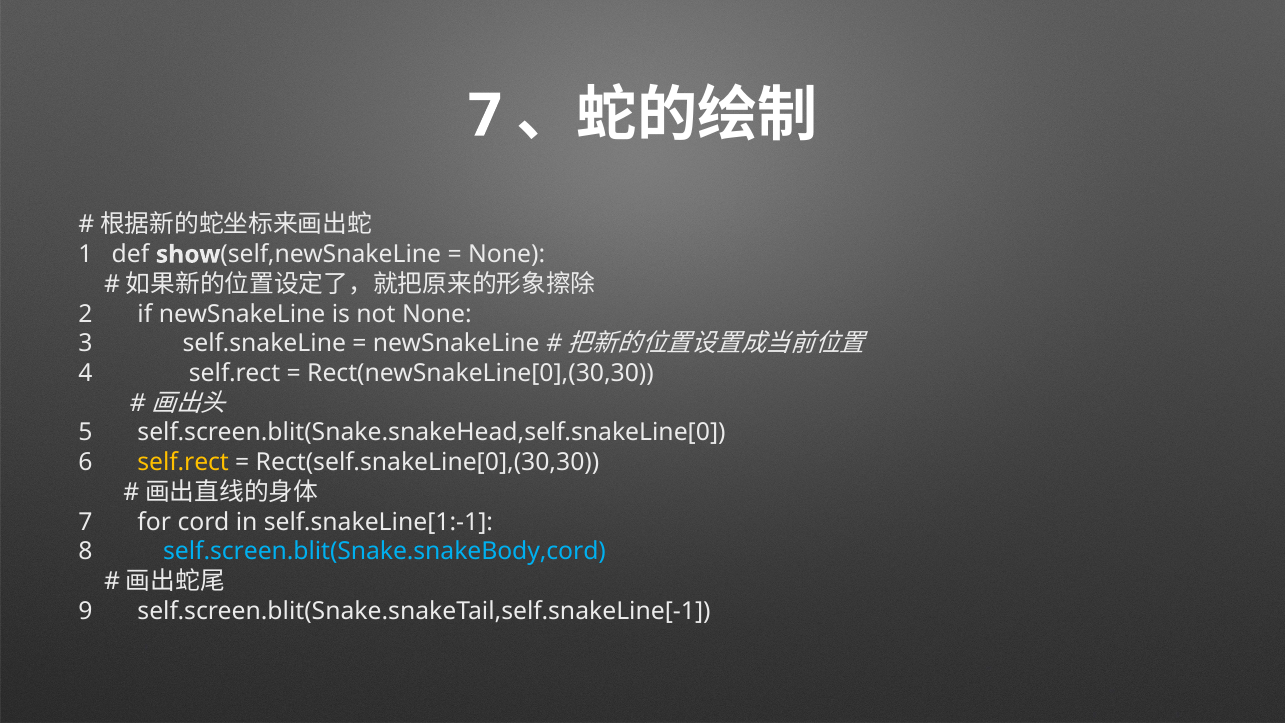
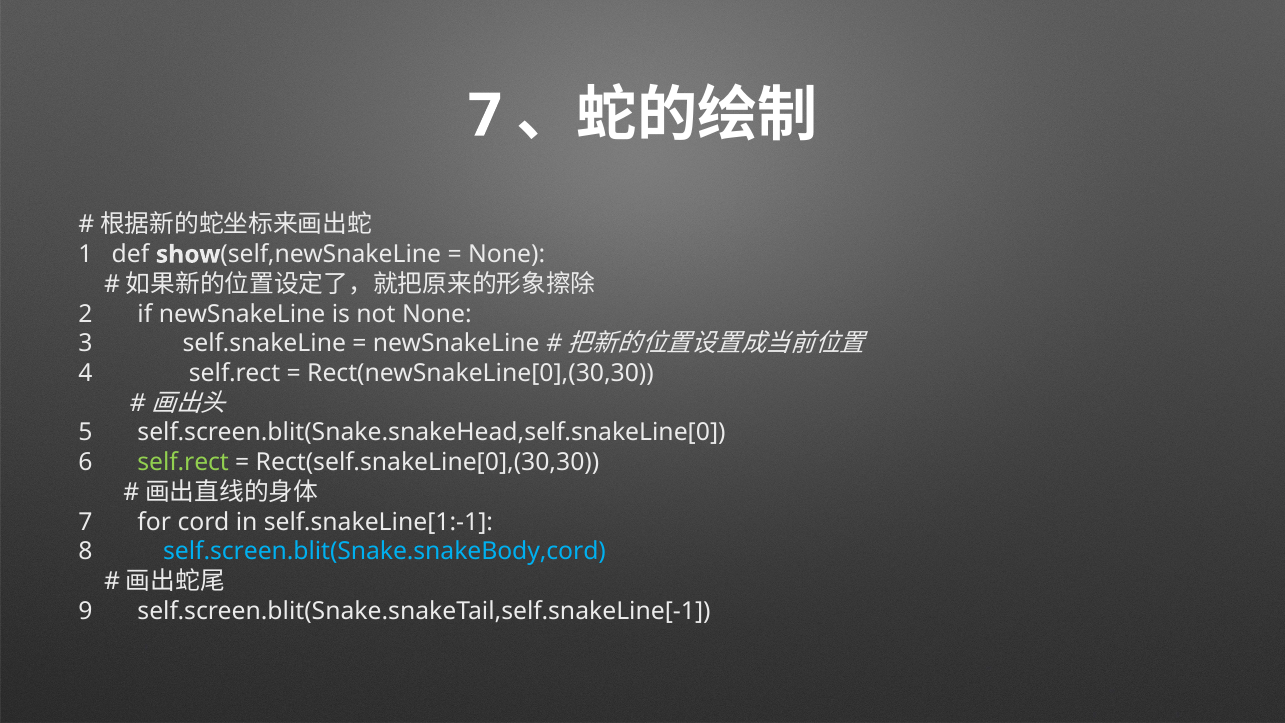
self.rect at (183, 462) colour: yellow -> light green
